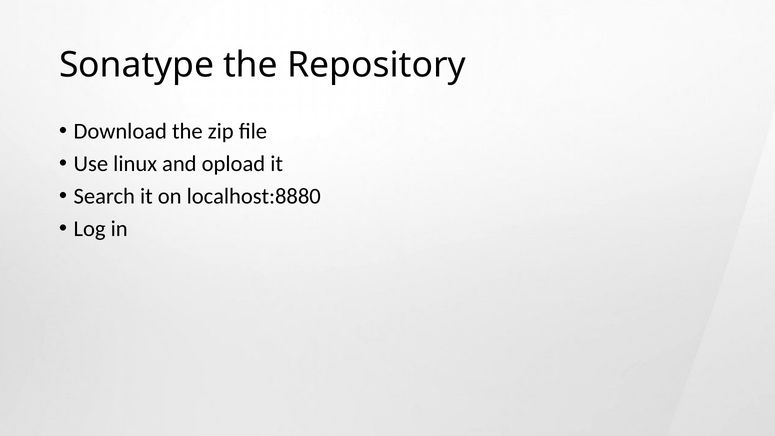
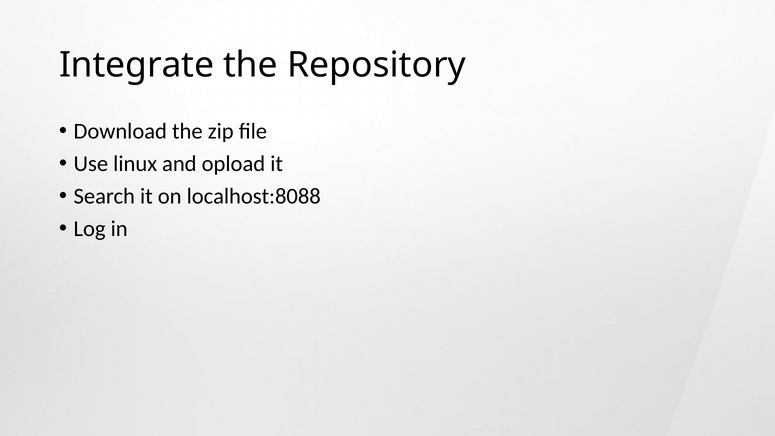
Sonatype: Sonatype -> Integrate
localhost:8880: localhost:8880 -> localhost:8088
